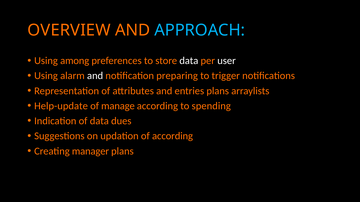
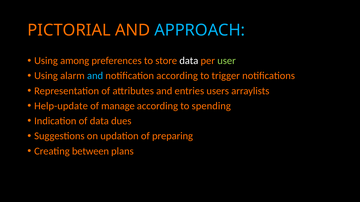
OVERVIEW: OVERVIEW -> PICTORIAL
user colour: white -> light green
and at (95, 76) colour: white -> light blue
notification preparing: preparing -> according
entries plans: plans -> users
of according: according -> preparing
manager: manager -> between
